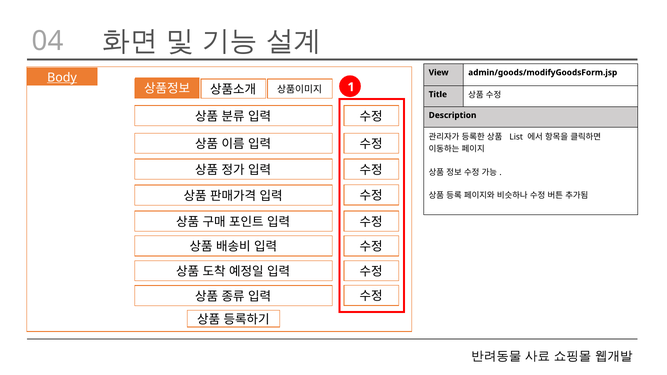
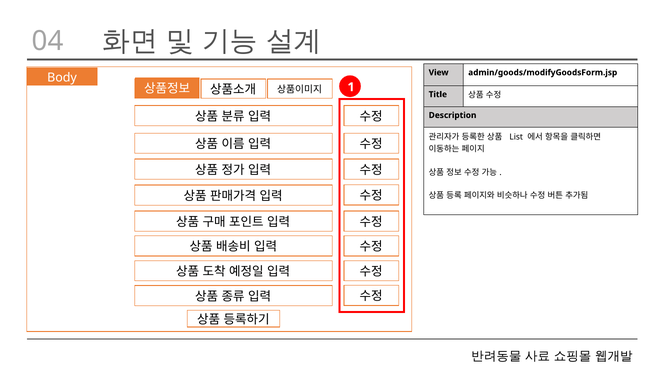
Body underline: present -> none
